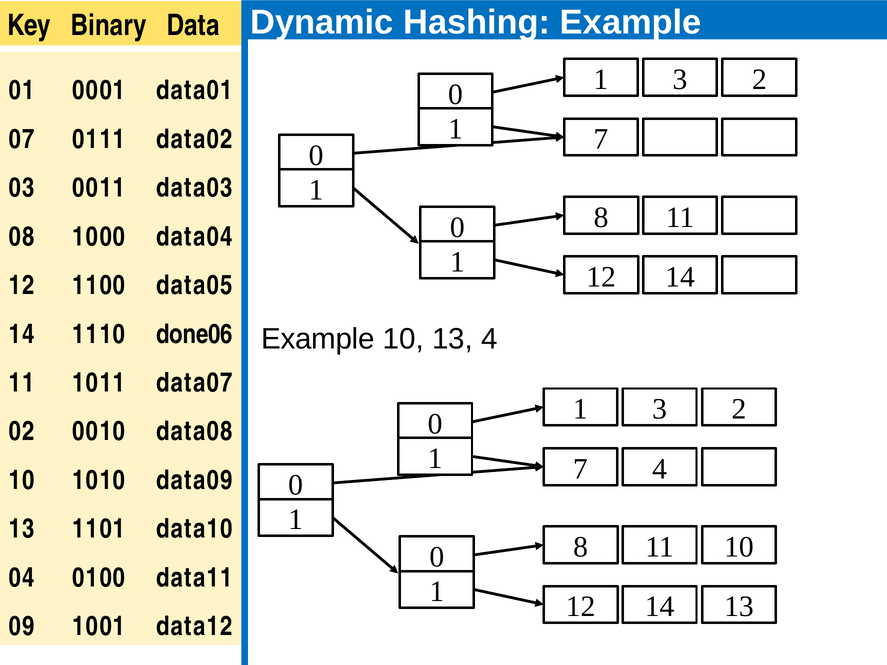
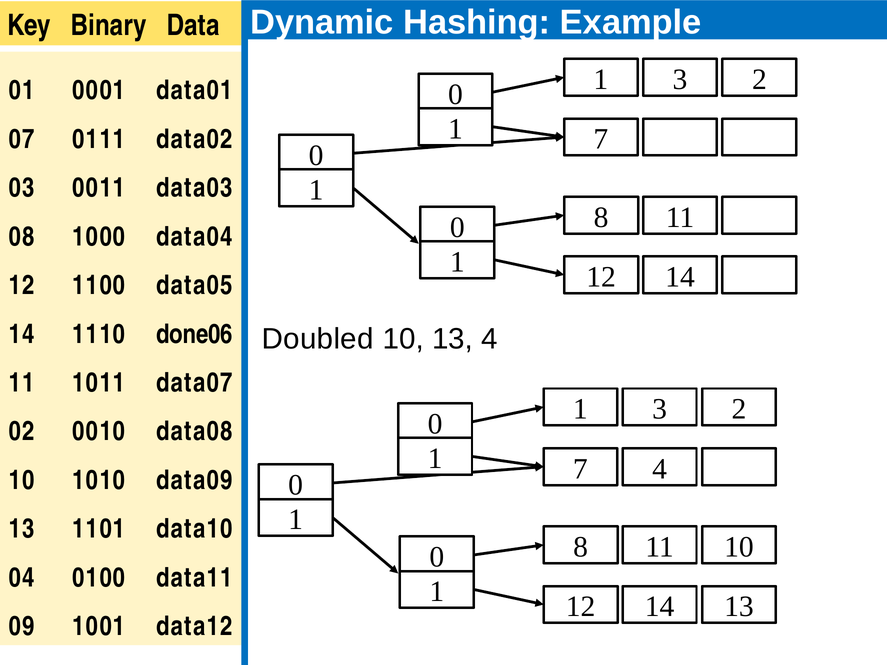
Example at (318, 339): Example -> Doubled
